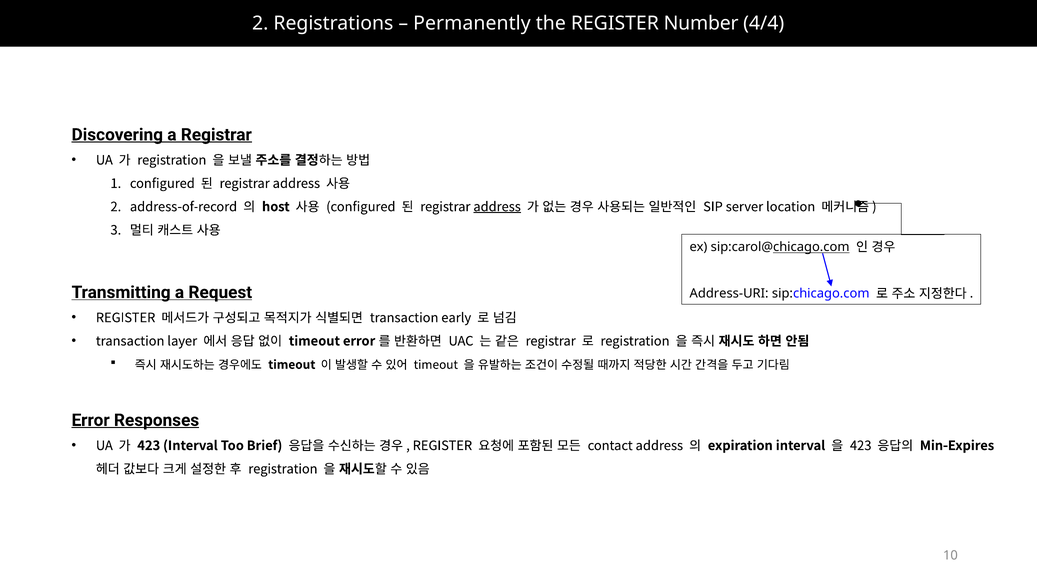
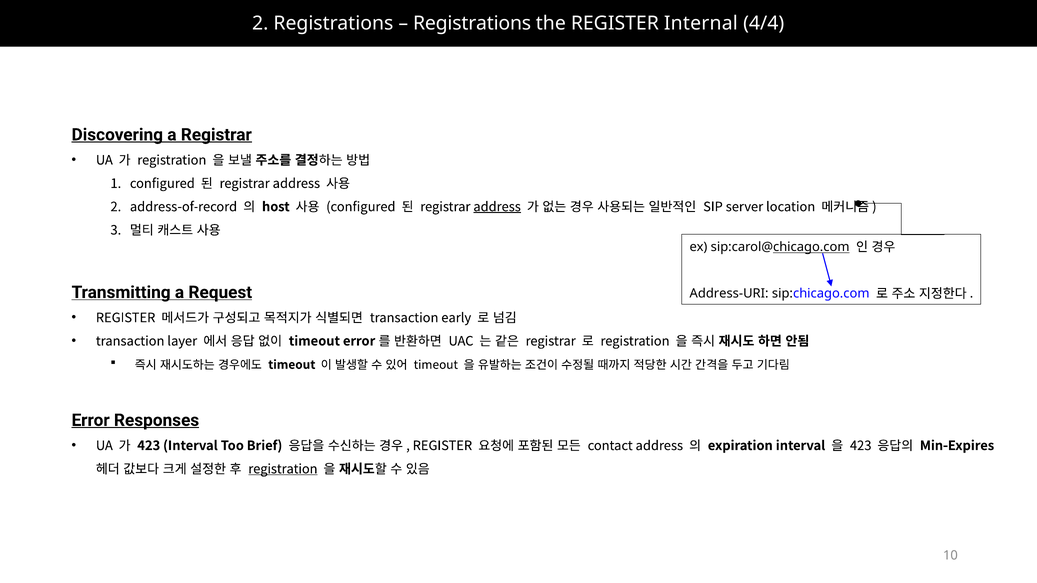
Permanently at (472, 23): Permanently -> Registrations
Number: Number -> Internal
registration at (283, 469) underline: none -> present
